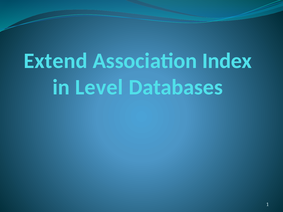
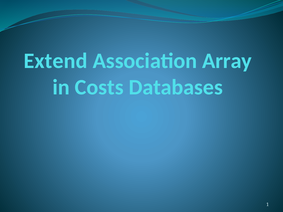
Index: Index -> Array
Level: Level -> Costs
